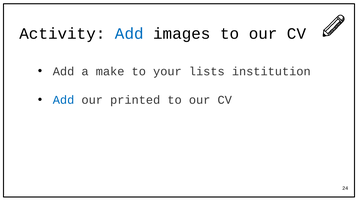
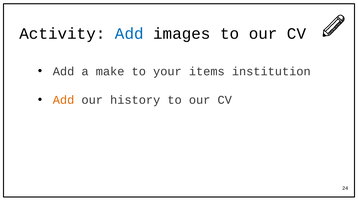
lists: lists -> items
Add at (64, 100) colour: blue -> orange
printed: printed -> history
